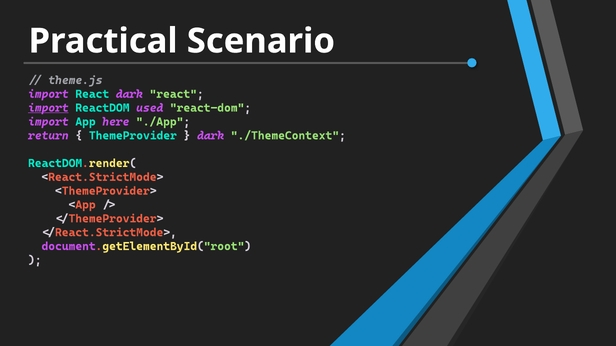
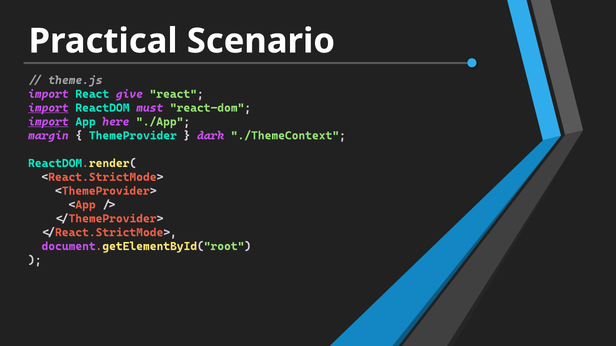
React dark: dark -> give
used: used -> must
import at (48, 122) underline: none -> present
return: return -> margin
